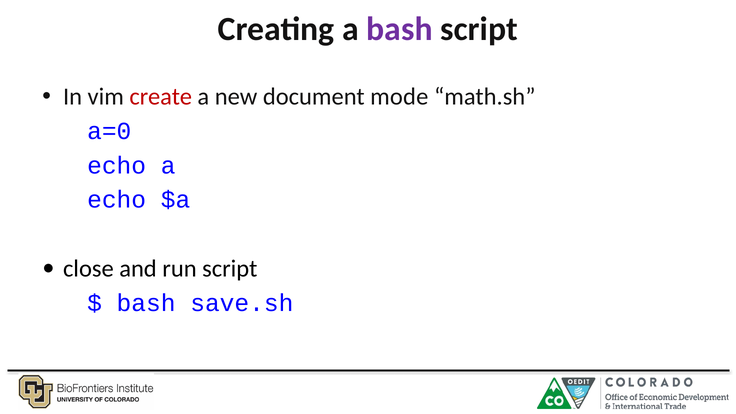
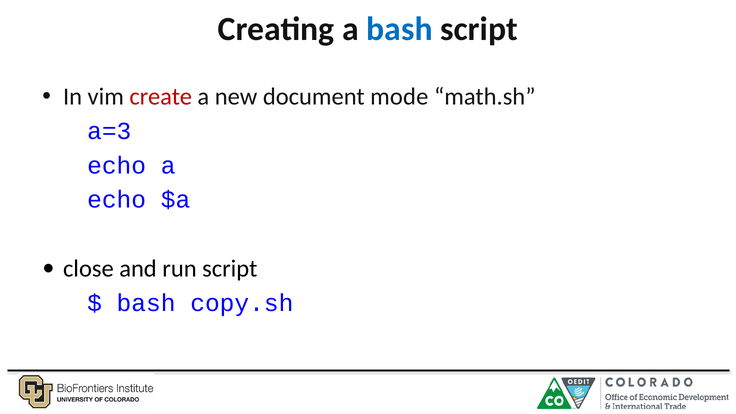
bash at (400, 29) colour: purple -> blue
a=0: a=0 -> a=3
save.sh: save.sh -> copy.sh
